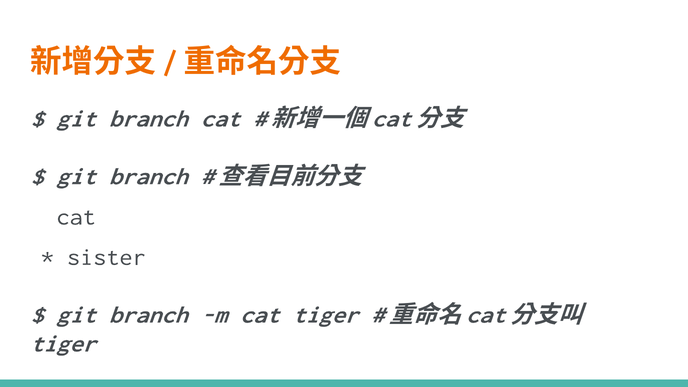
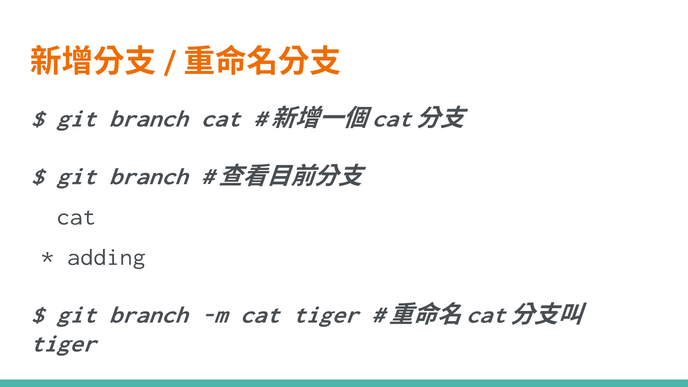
sister: sister -> adding
